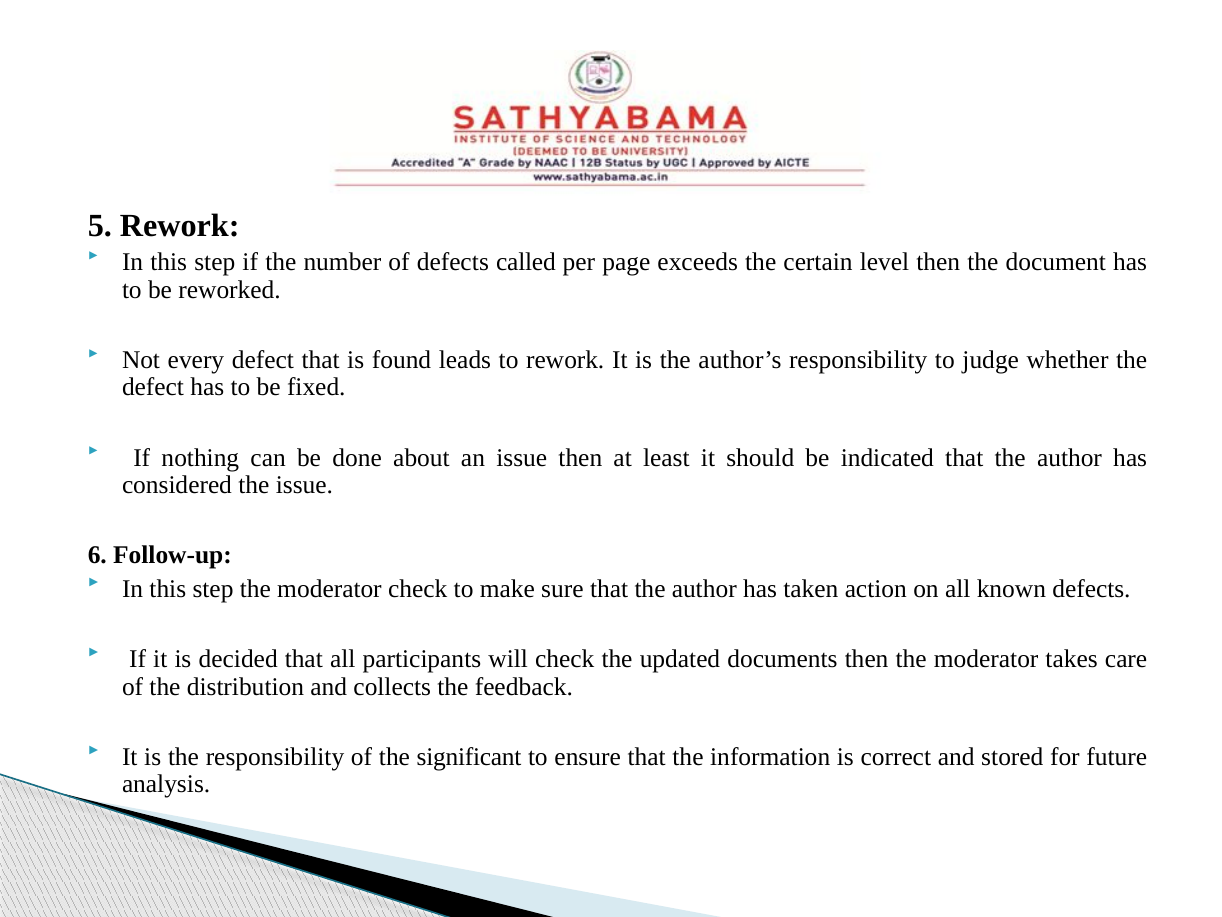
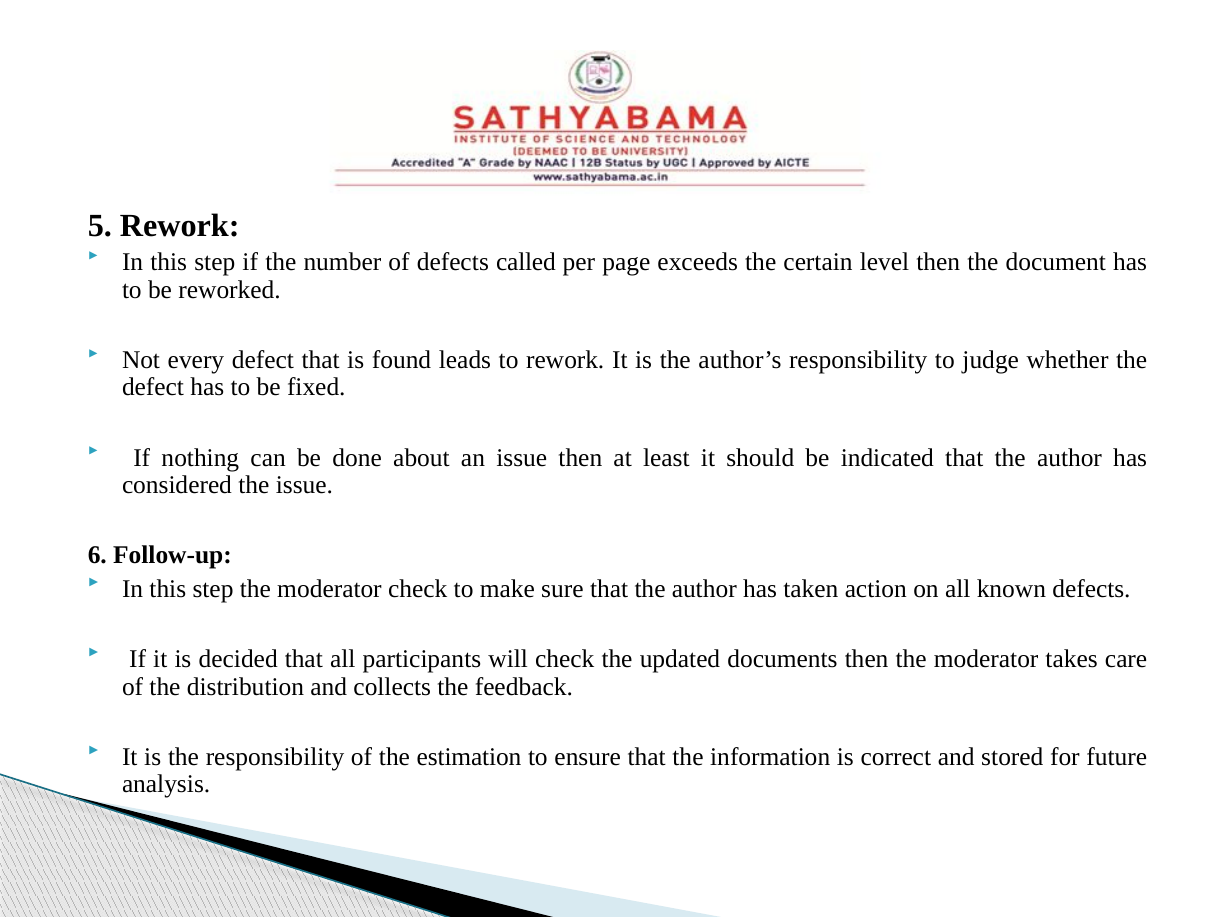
significant: significant -> estimation
